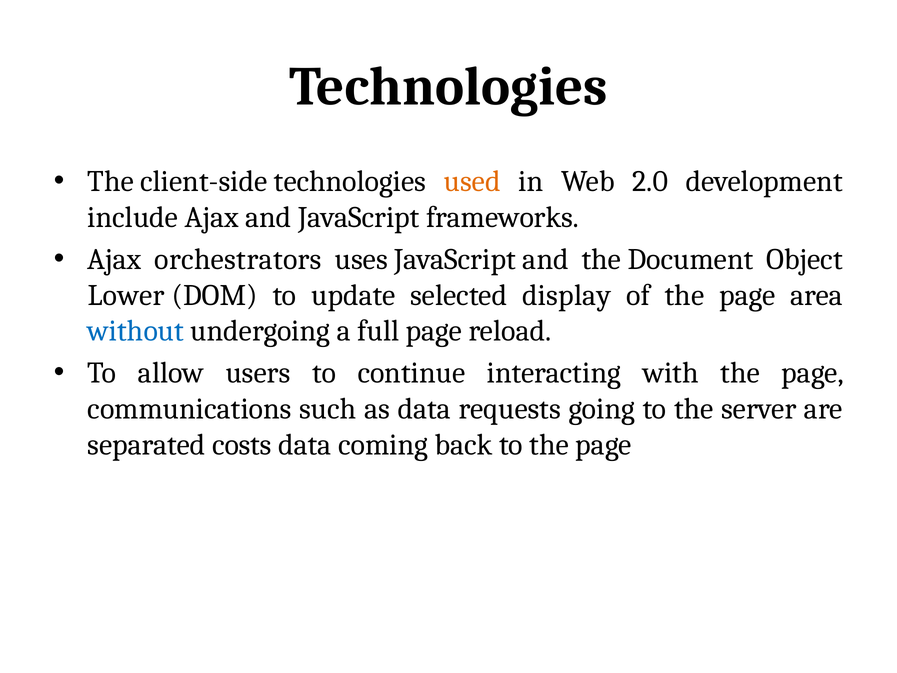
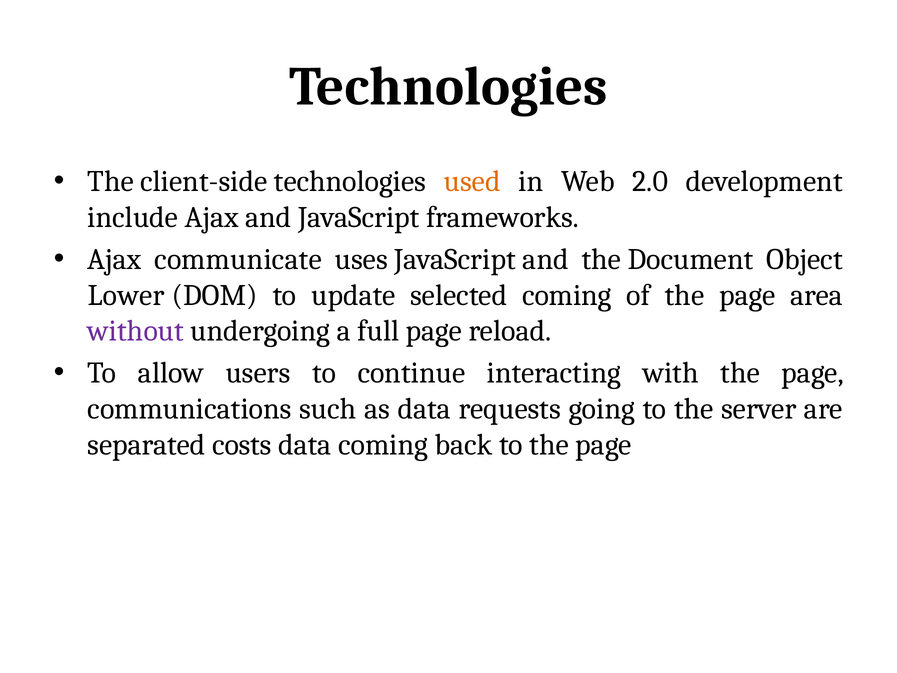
orchestrators: orchestrators -> communicate
selected display: display -> coming
without colour: blue -> purple
